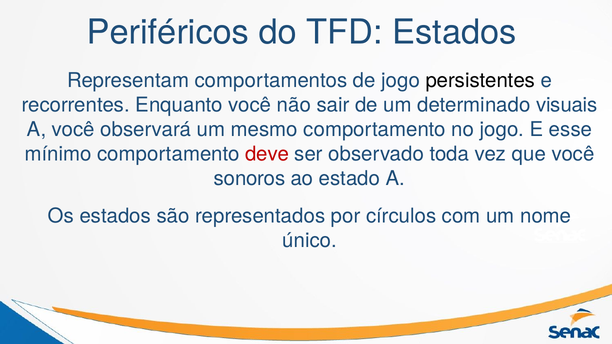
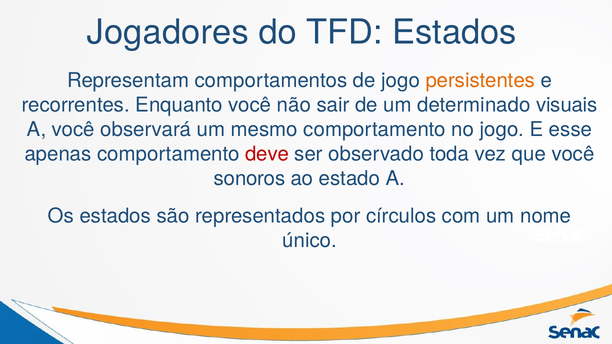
Periféricos: Periféricos -> Jogadores
persistentes colour: black -> orange
mínimo: mínimo -> apenas
